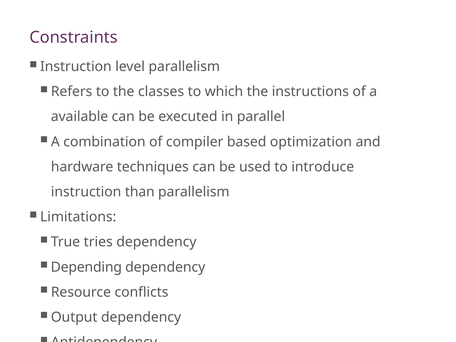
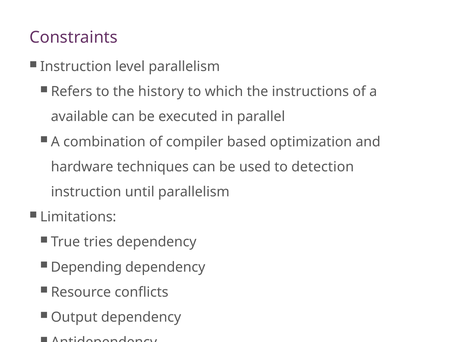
classes: classes -> history
introduce: introduce -> detection
than: than -> until
